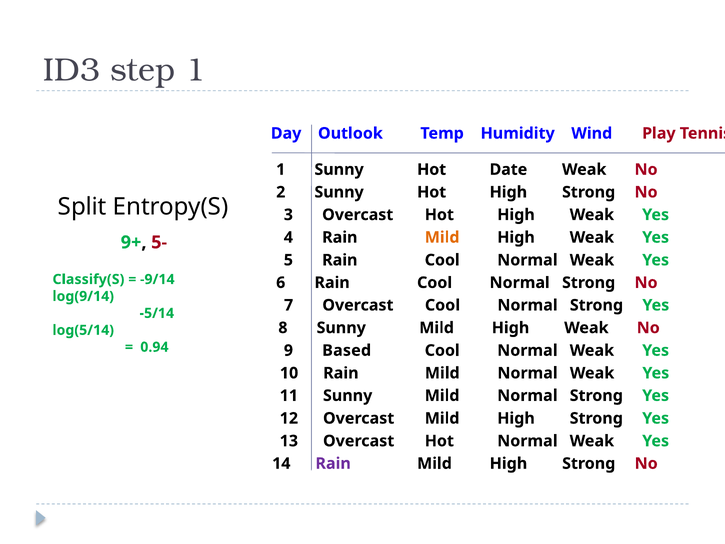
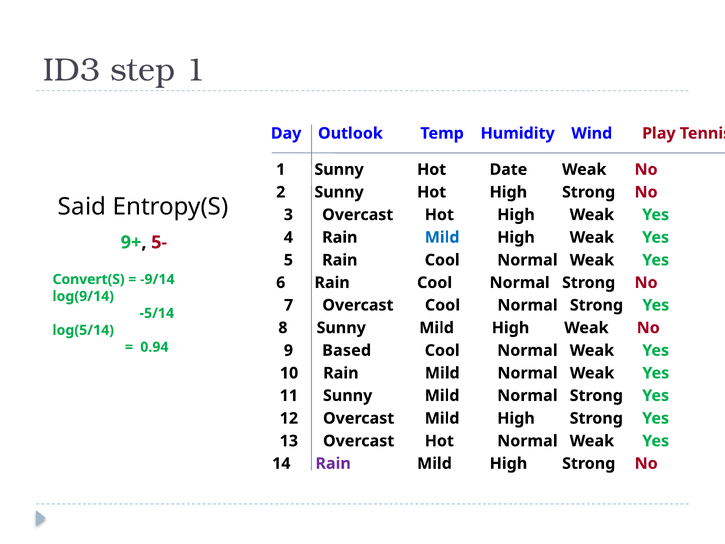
Split: Split -> Said
Mild at (442, 237) colour: orange -> blue
Classify(S: Classify(S -> Convert(S
